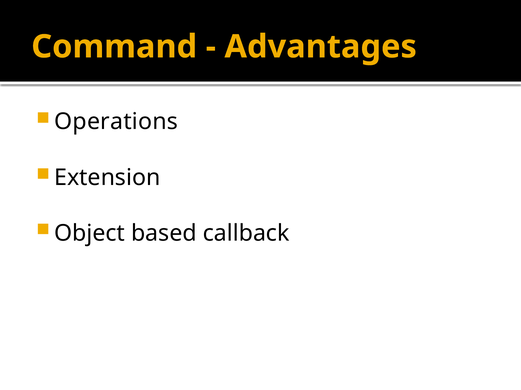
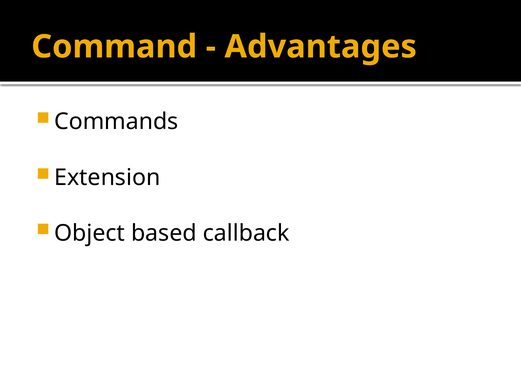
Operations: Operations -> Commands
